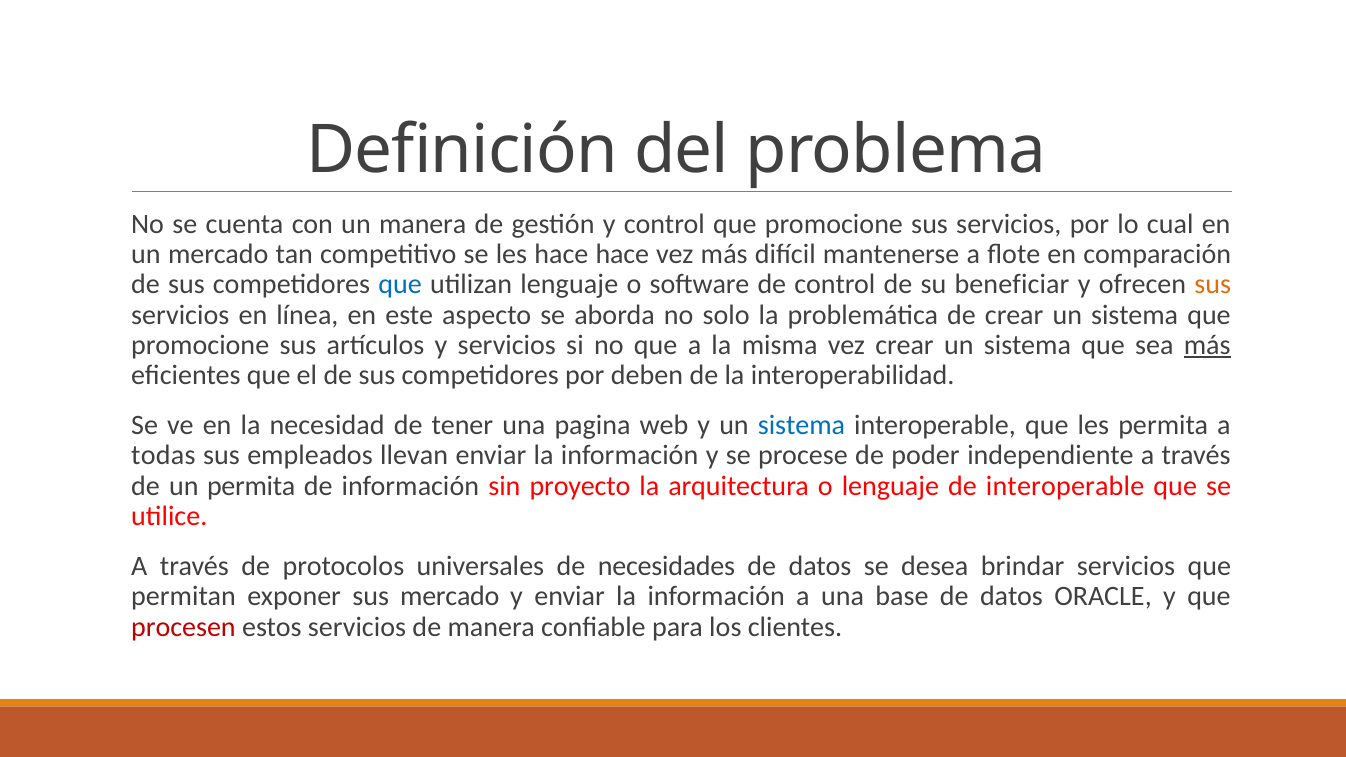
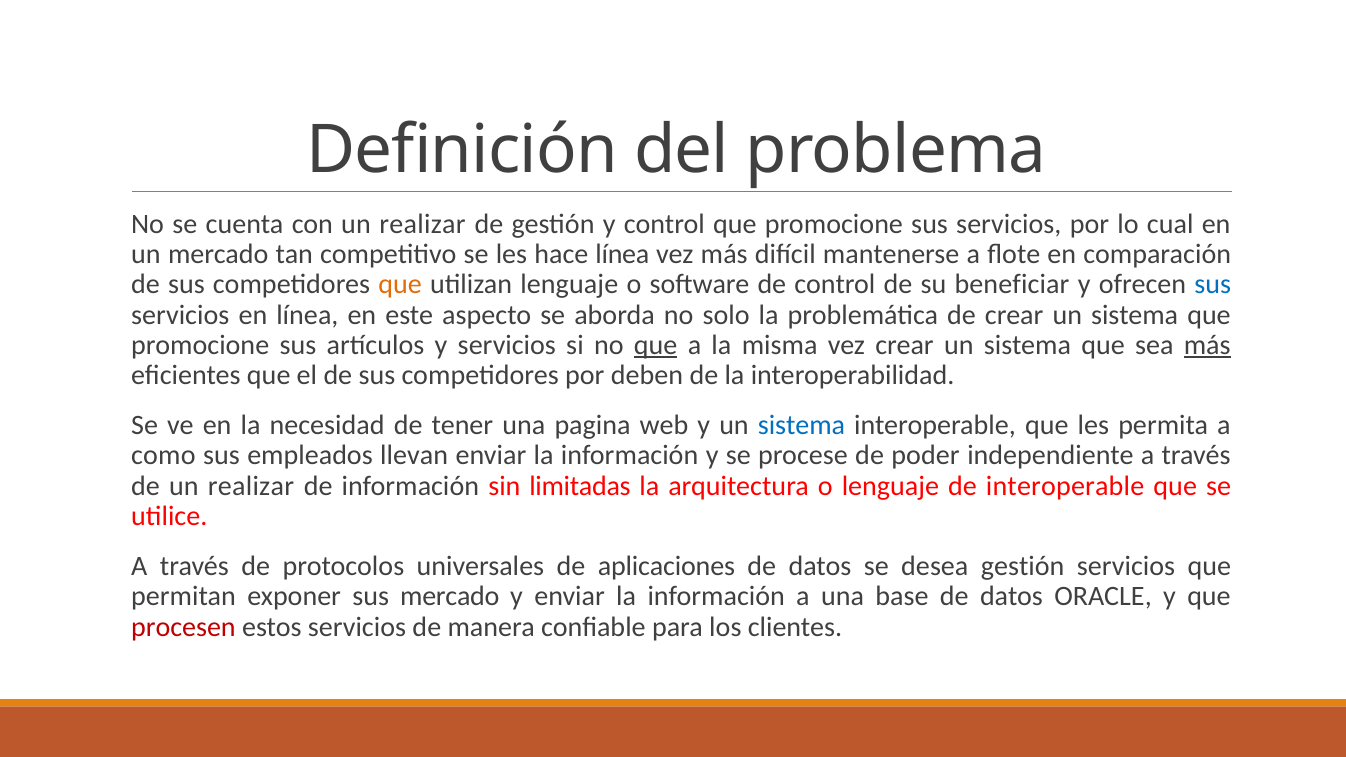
con un manera: manera -> realizar
hace hace: hace -> línea
que at (400, 284) colour: blue -> orange
sus at (1213, 284) colour: orange -> blue
que at (656, 345) underline: none -> present
todas: todas -> como
de un permita: permita -> realizar
proyecto: proyecto -> limitadas
necesidades: necesidades -> aplicaciones
desea brindar: brindar -> gestión
